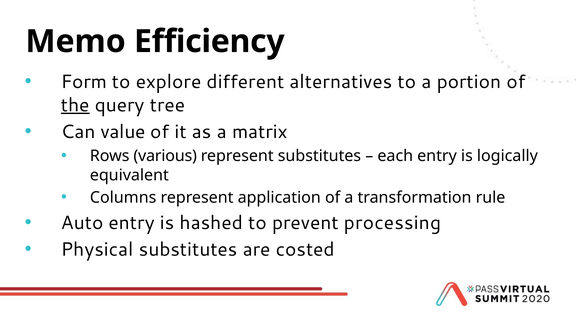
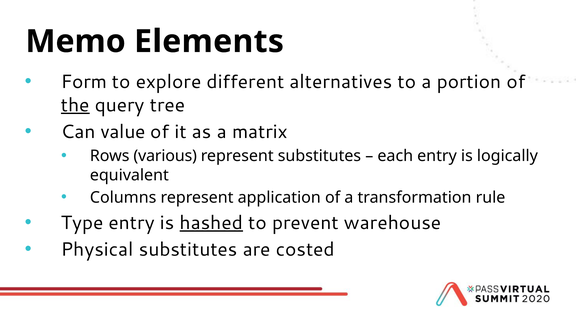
Efficiency: Efficiency -> Elements
Auto: Auto -> Type
hashed underline: none -> present
processing: processing -> warehouse
